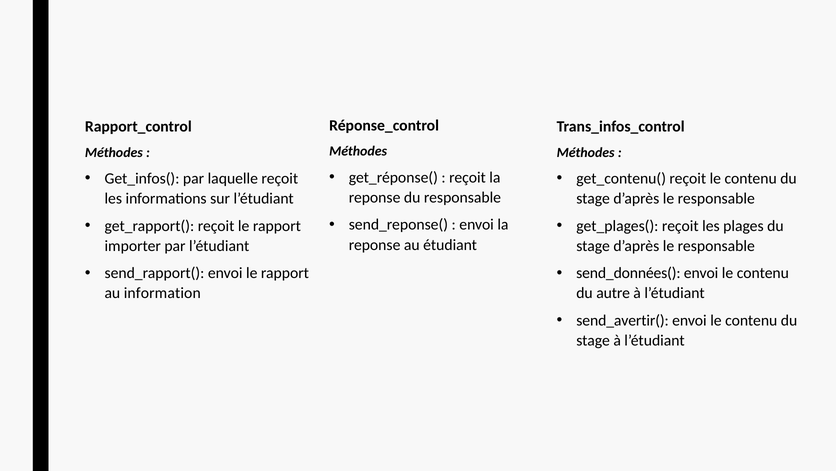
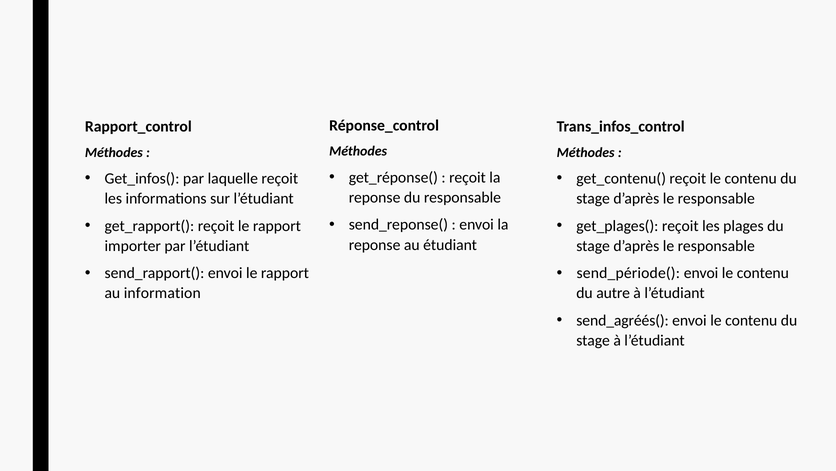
send_données(: send_données( -> send_période(
send_avertir(: send_avertir( -> send_agréés(
